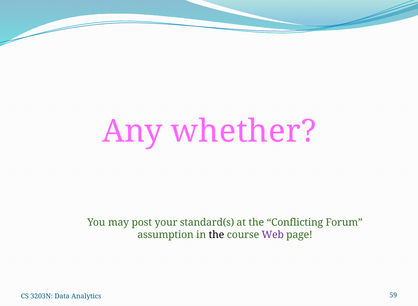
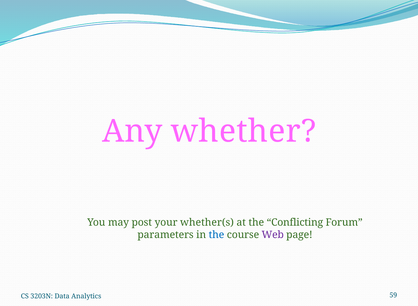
standard(s: standard(s -> whether(s
assumption: assumption -> parameters
the at (216, 235) colour: black -> blue
